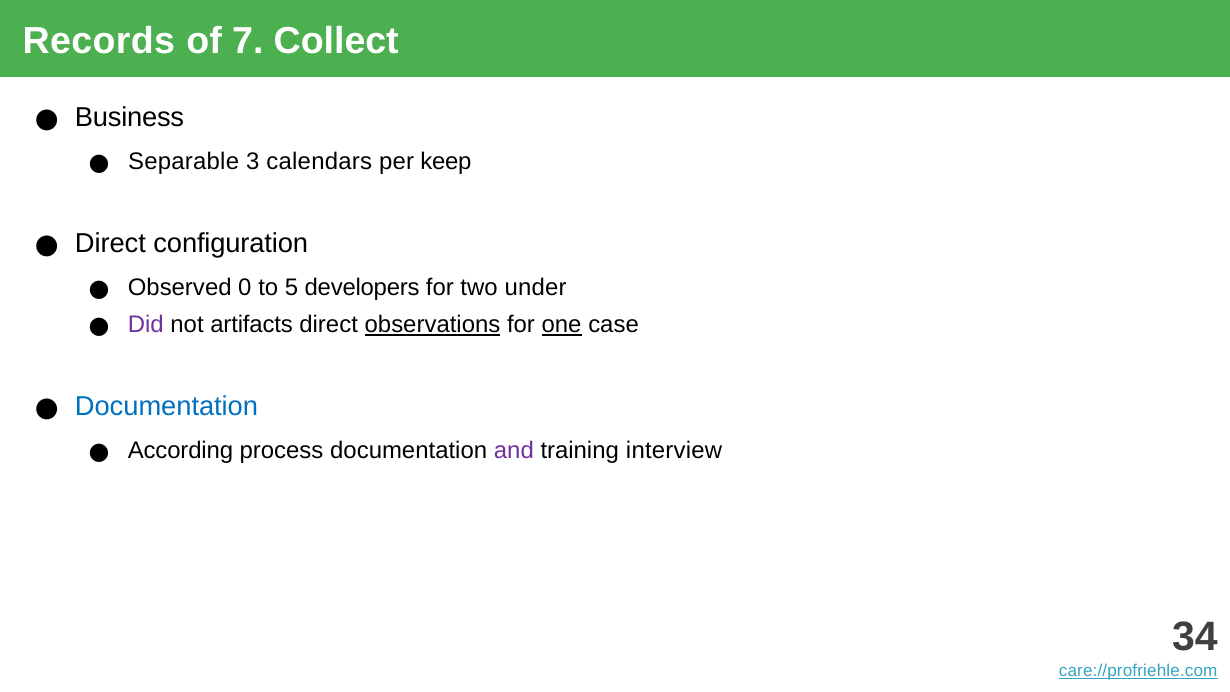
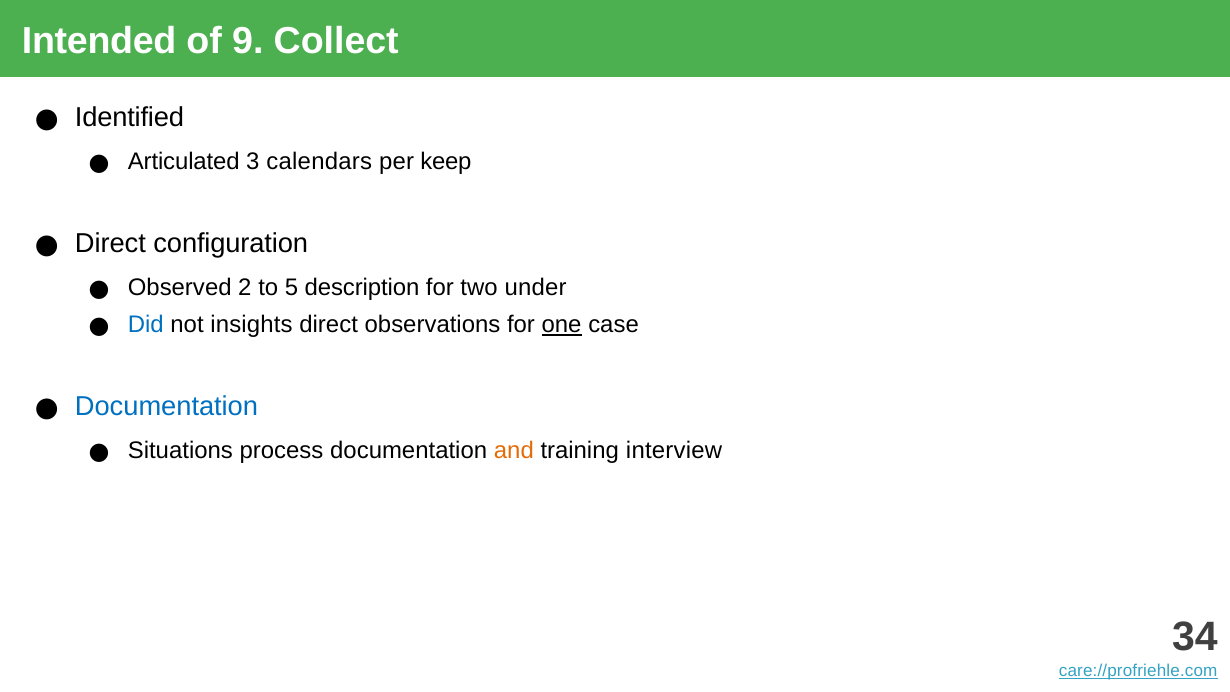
Records: Records -> Intended
7: 7 -> 9
Business: Business -> Identified
Separable: Separable -> Articulated
0: 0 -> 2
developers: developers -> description
Did colour: purple -> blue
artifacts: artifacts -> insights
observations underline: present -> none
According: According -> Situations
and colour: purple -> orange
